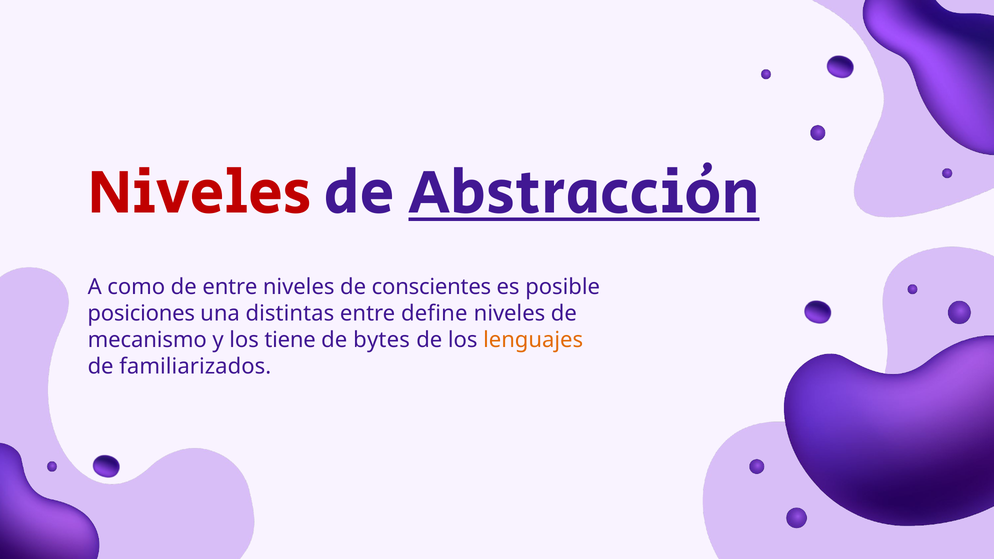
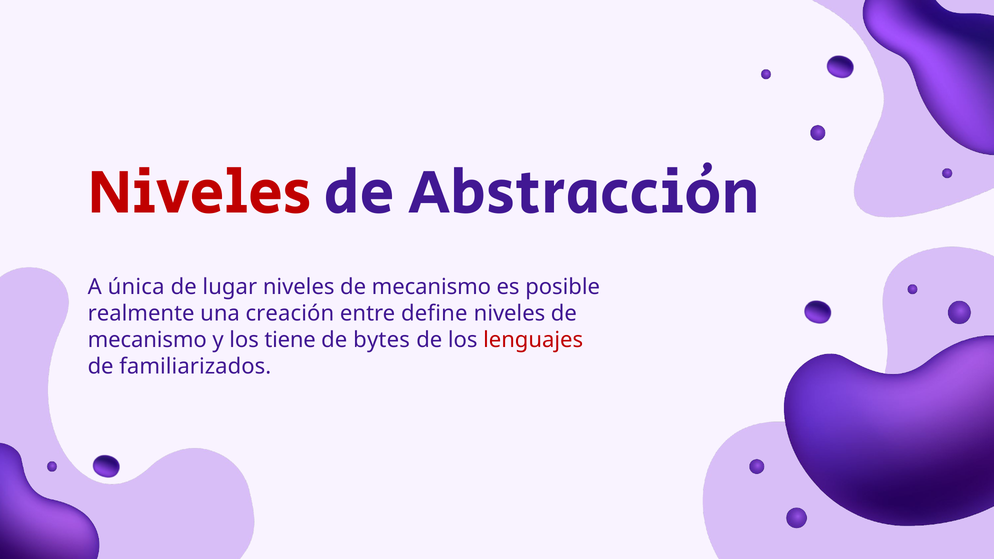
Abstracción underline: present -> none
como: como -> única
de entre: entre -> lugar
conscientes at (431, 287): conscientes -> mecanismo
posiciones: posiciones -> realmente
distintas: distintas -> creación
lenguajes colour: orange -> red
